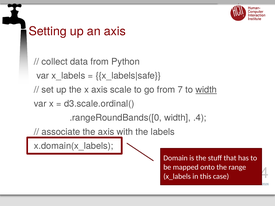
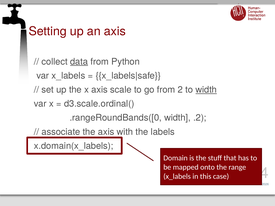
data underline: none -> present
7: 7 -> 2
.4: .4 -> .2
